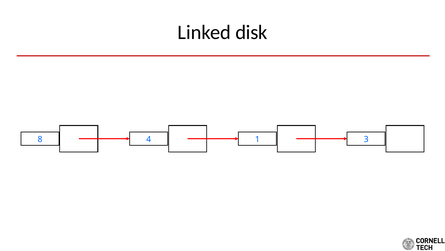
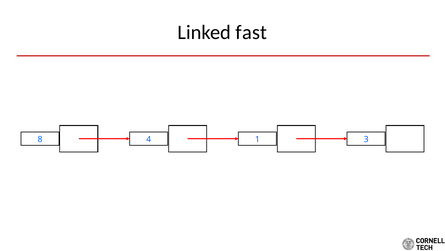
disk: disk -> fast
